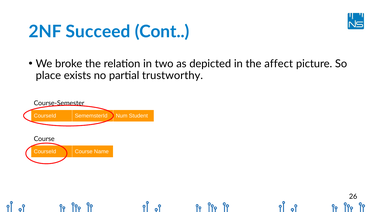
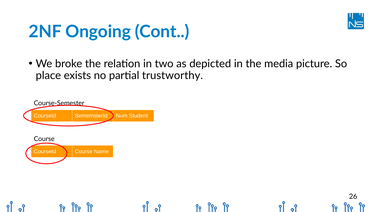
Succeed: Succeed -> Ongoing
affect: affect -> media
